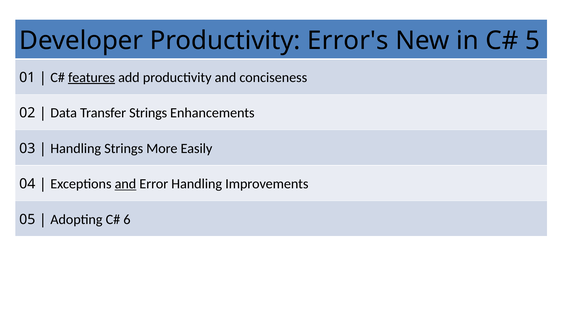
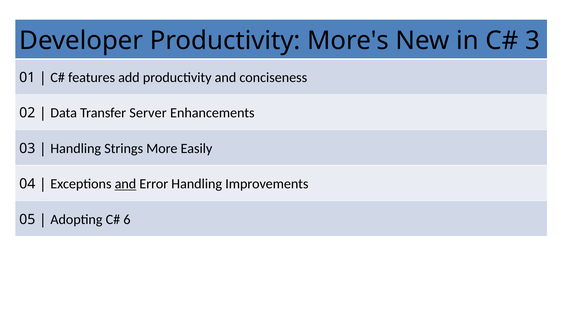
Error's: Error's -> More's
5: 5 -> 3
features underline: present -> none
Transfer Strings: Strings -> Server
